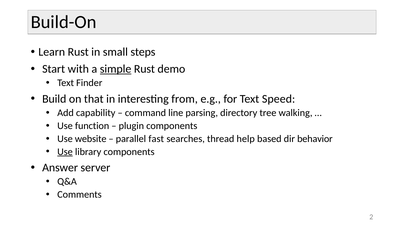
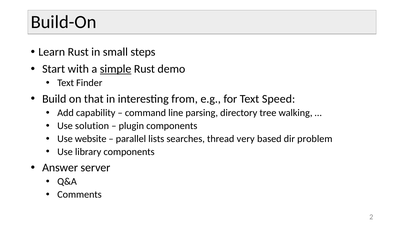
function: function -> solution
fast: fast -> lists
help: help -> very
behavior: behavior -> problem
Use at (65, 152) underline: present -> none
